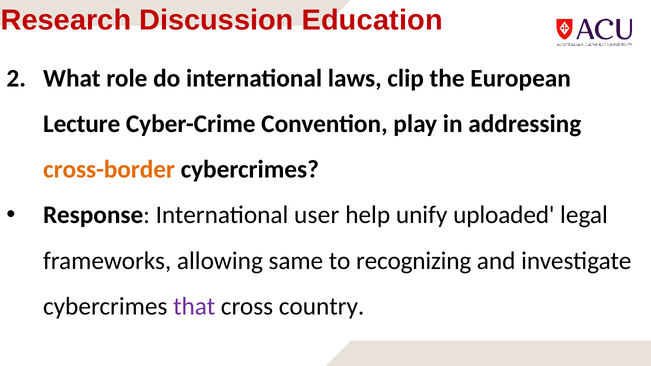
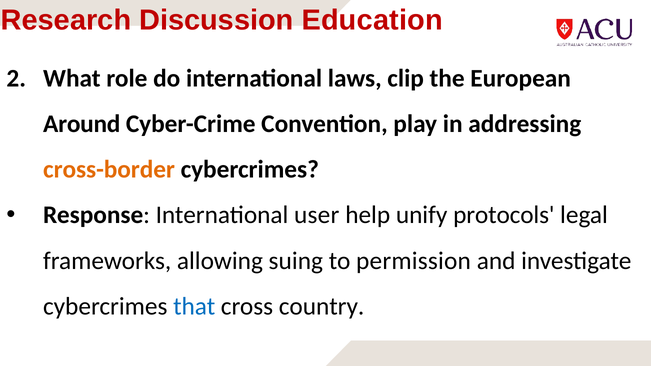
Lecture: Lecture -> Around
uploaded: uploaded -> protocols
same: same -> suing
recognizing: recognizing -> permission
that colour: purple -> blue
